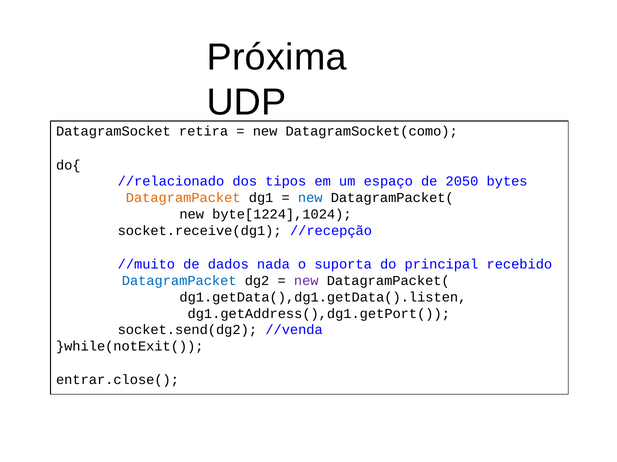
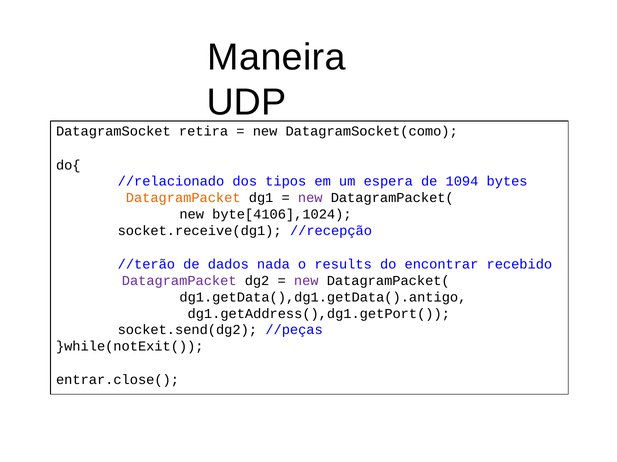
Próxima: Próxima -> Maneira
espaço: espaço -> espera
2050: 2050 -> 1094
new at (310, 198) colour: blue -> purple
byte[1224],1024: byte[1224],1024 -> byte[4106],1024
//muito: //muito -> //terão
suporta: suporta -> results
principal: principal -> encontrar
DatagramPacket at (179, 281) colour: blue -> purple
dg1.getData(),dg1.getData().listen: dg1.getData(),dg1.getData().listen -> dg1.getData(),dg1.getData().antigo
//venda: //venda -> //peças
